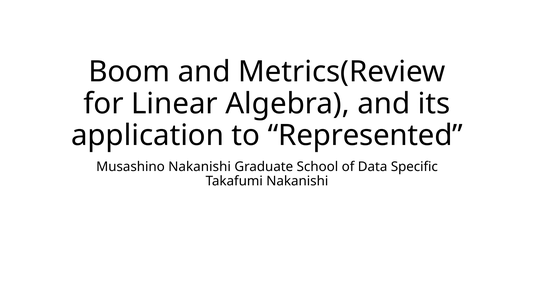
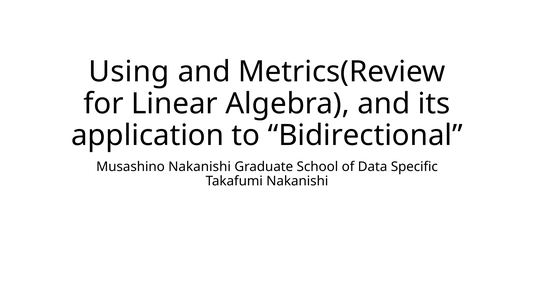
Boom: Boom -> Using
Represented: Represented -> Bidirectional
